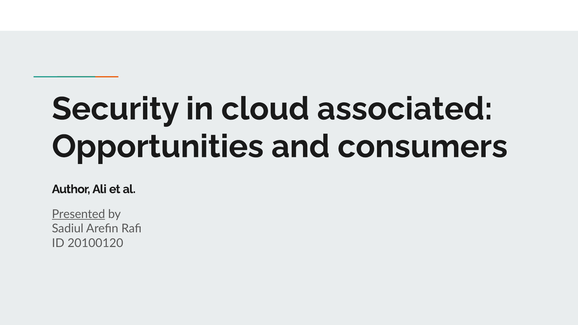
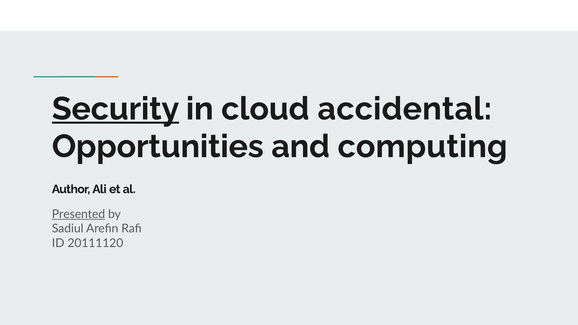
Security underline: none -> present
associated: associated -> accidental
consumers: consumers -> computing
20100120: 20100120 -> 20111120
